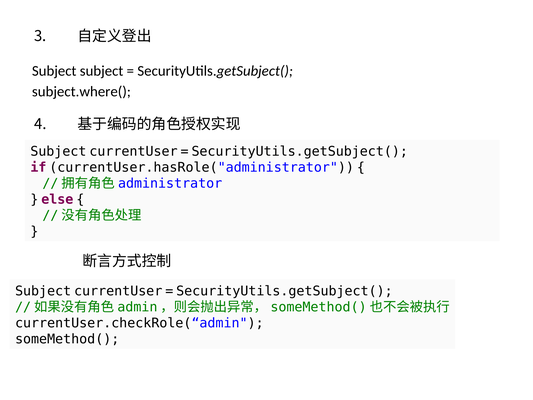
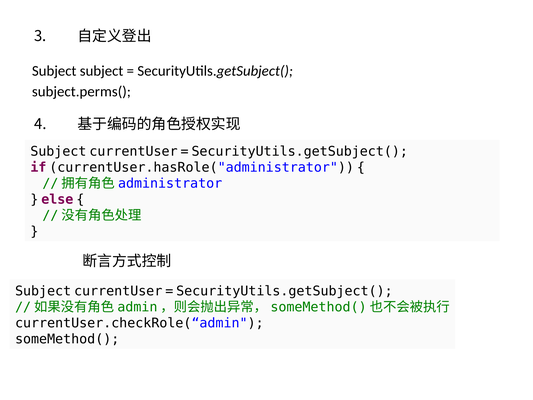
subject.where(: subject.where( -> subject.perms(
